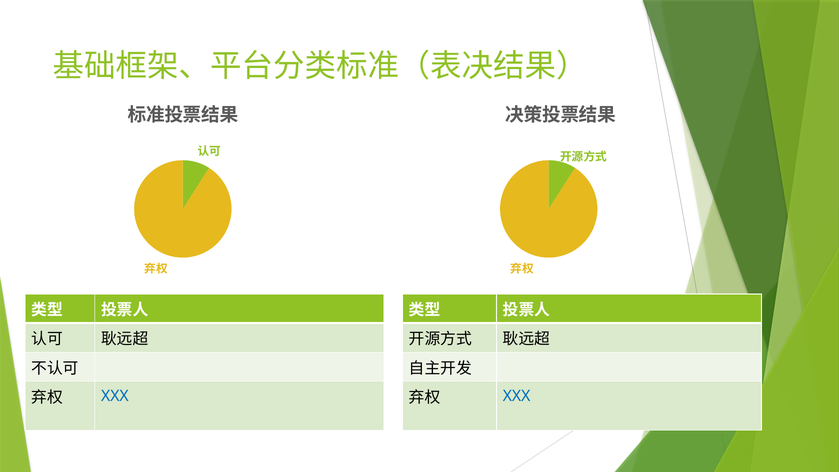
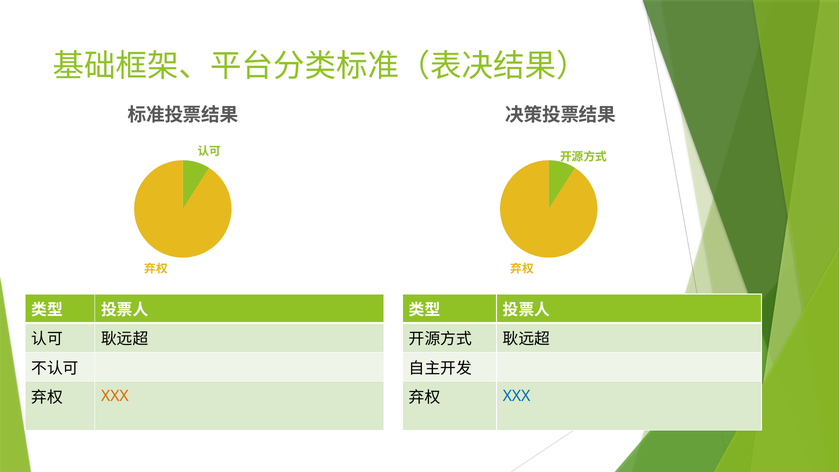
XXX at (115, 396) colour: blue -> orange
